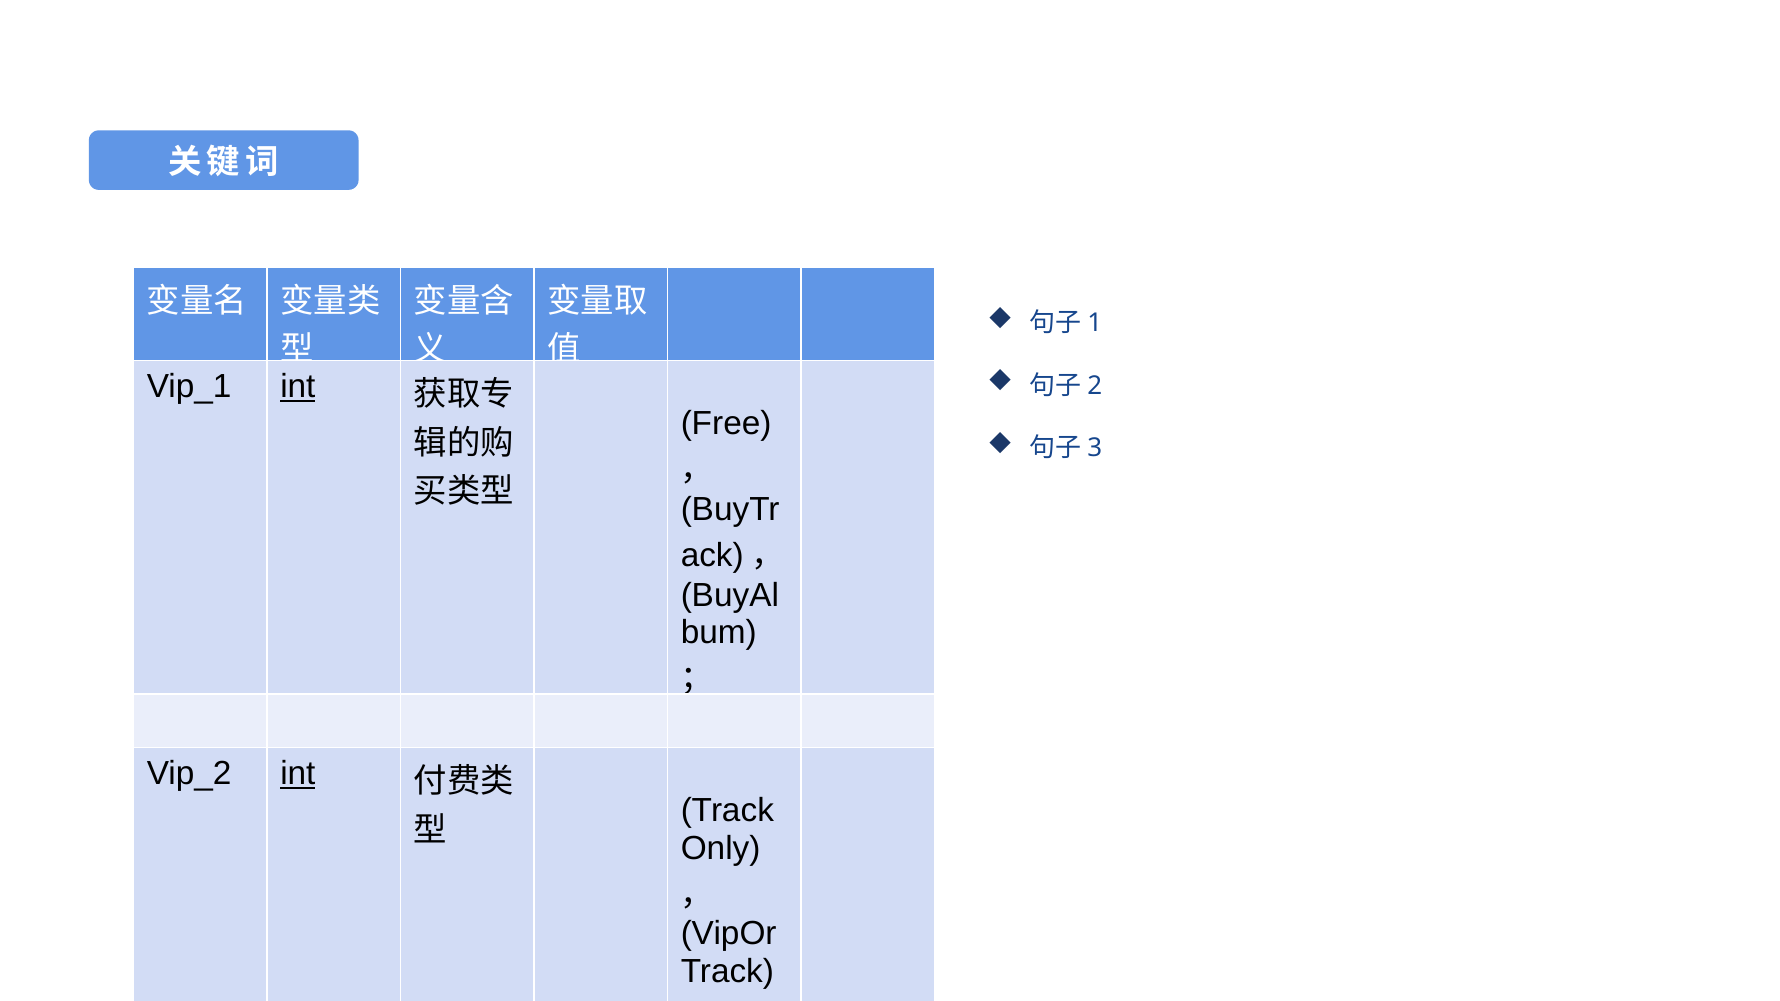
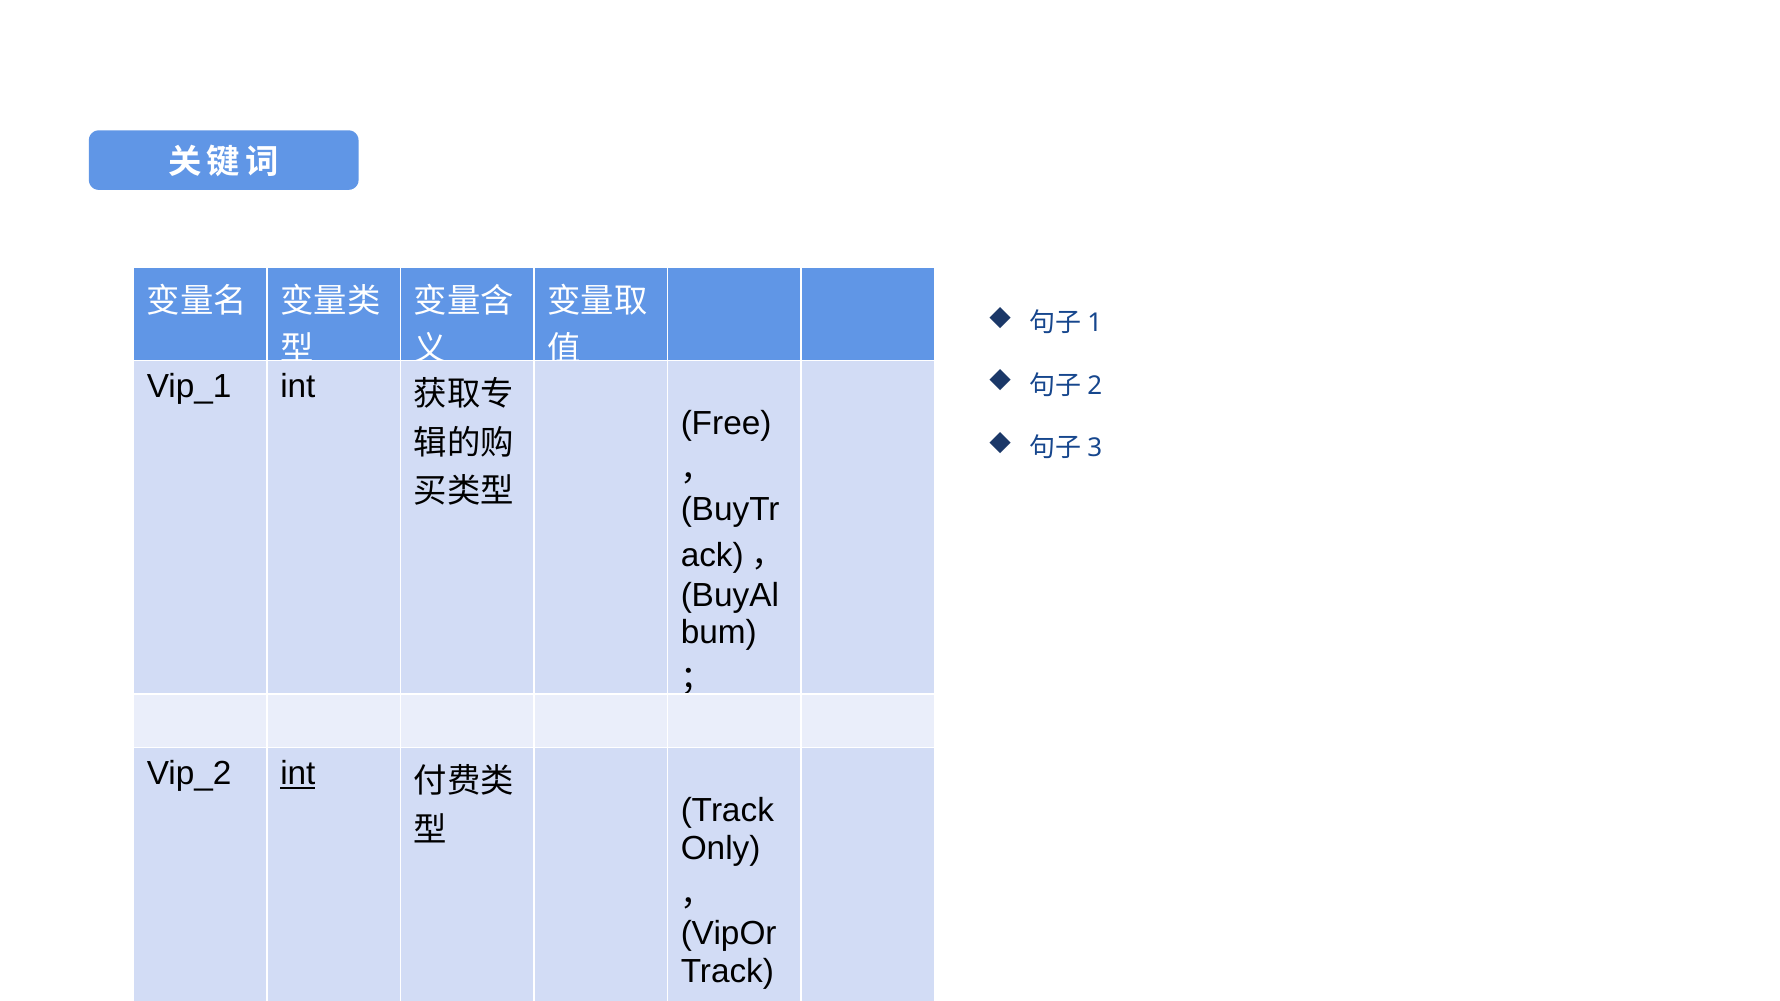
int at (298, 386) underline: present -> none
